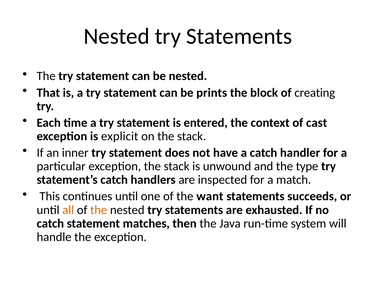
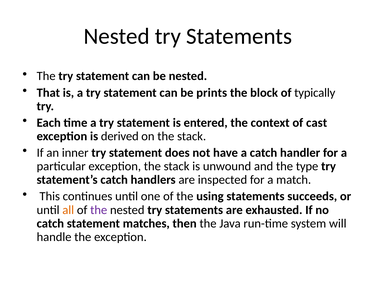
creating: creating -> typically
explicit: explicit -> derived
want: want -> using
the at (99, 210) colour: orange -> purple
